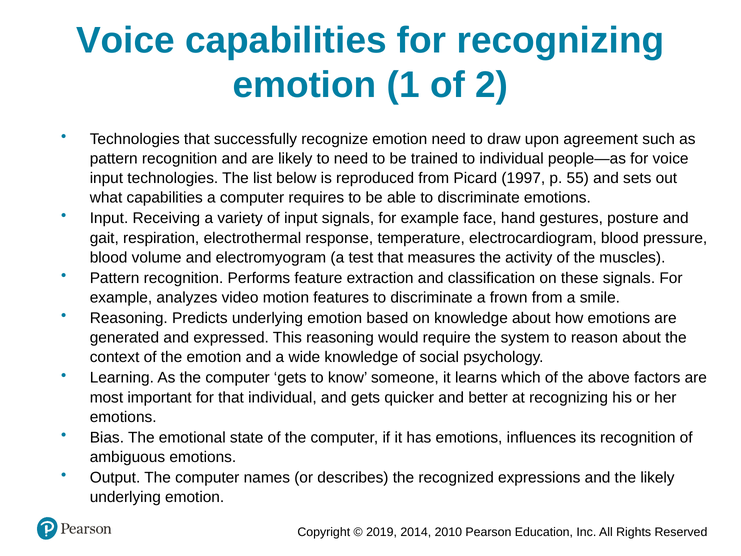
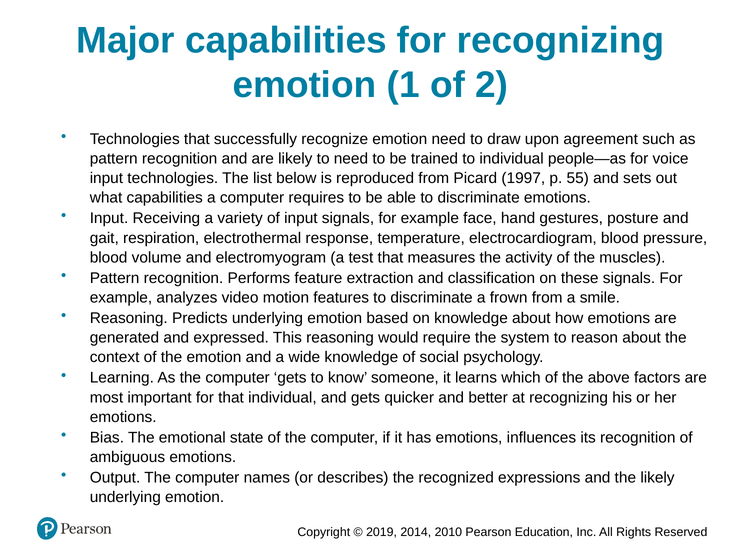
Voice at (126, 40): Voice -> Major
